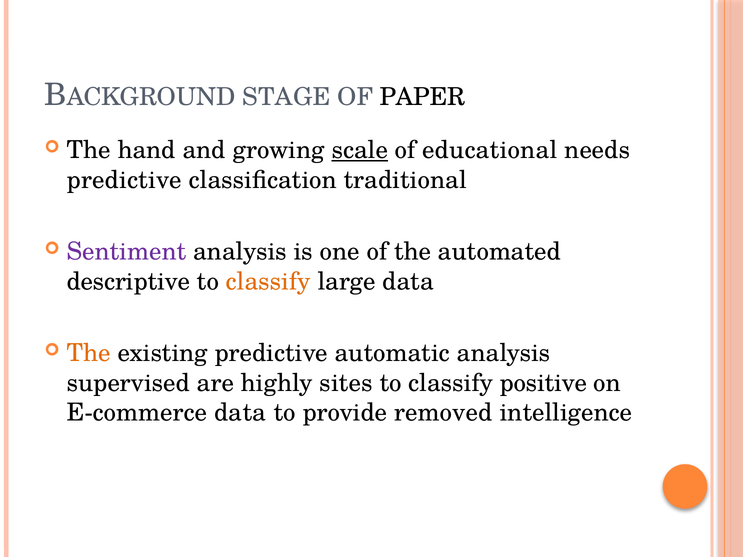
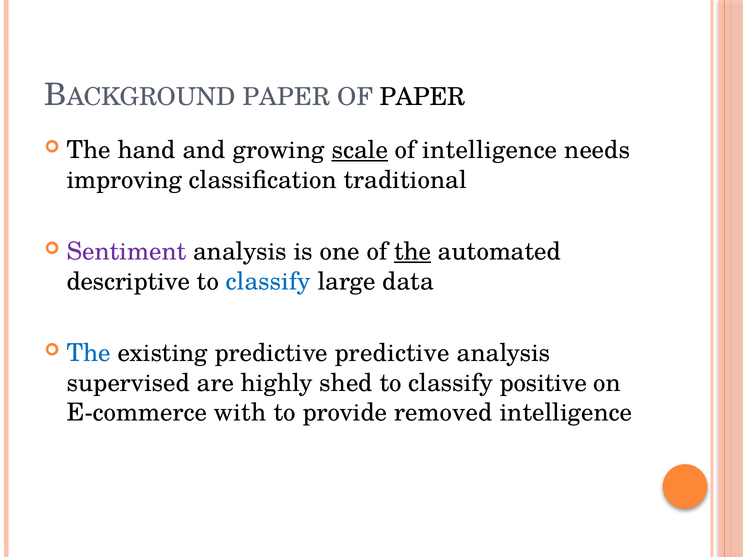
STAGE at (286, 97): STAGE -> PAPER
of educational: educational -> intelligence
predictive at (124, 180): predictive -> improving
the at (413, 252) underline: none -> present
classify at (268, 282) colour: orange -> blue
The at (89, 353) colour: orange -> blue
predictive automatic: automatic -> predictive
sites: sites -> shed
E-commerce data: data -> with
